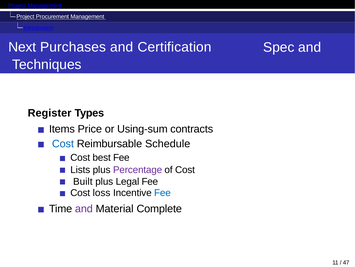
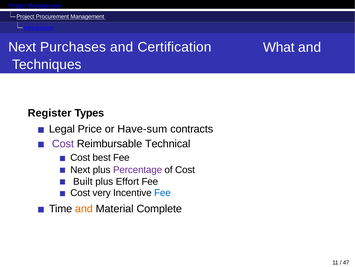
Spec: Spec -> What
Items: Items -> Legal
Using-sum: Using-sum -> Have-sum
Cost at (63, 143) colour: blue -> purple
Schedule: Schedule -> Technical
Lists at (80, 169): Lists -> Next
Legal: Legal -> Effort
loss: loss -> very
and at (84, 208) colour: purple -> orange
